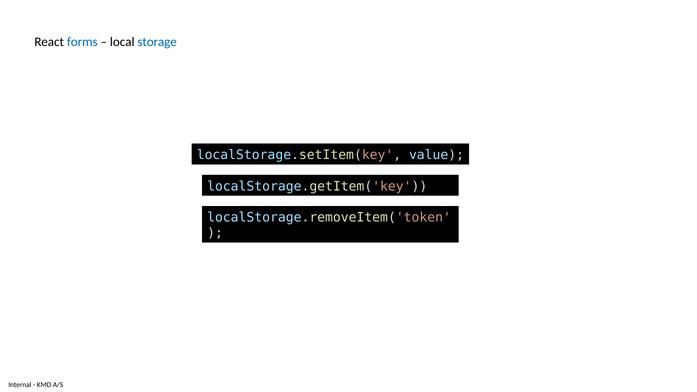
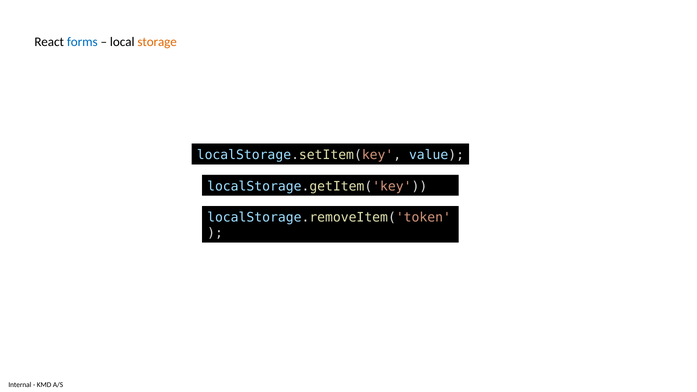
storage colour: blue -> orange
